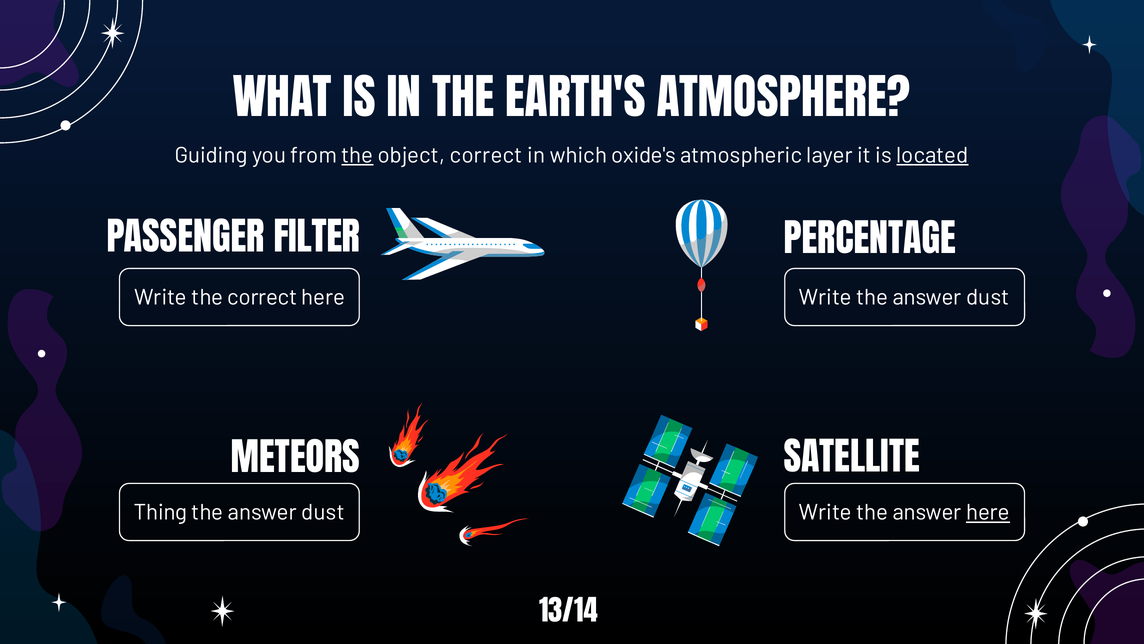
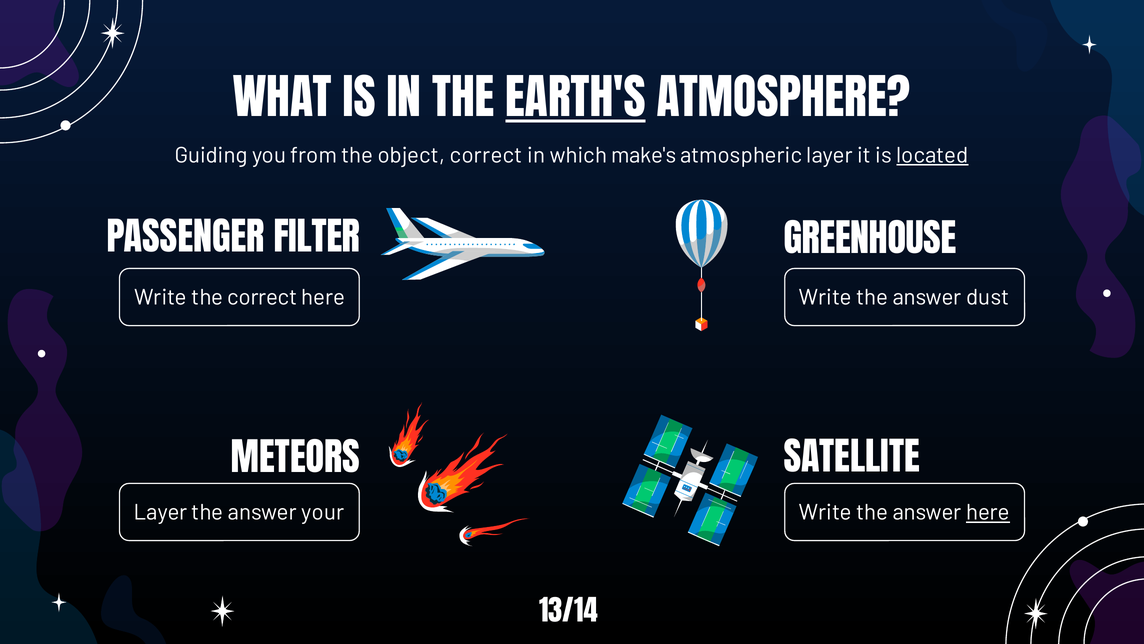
EARTH'S underline: none -> present
the at (357, 155) underline: present -> none
oxide's: oxide's -> make's
PERCENTAGE: PERCENTAGE -> GREENHOUSE
Thing at (161, 512): Thing -> Layer
dust at (323, 512): dust -> your
